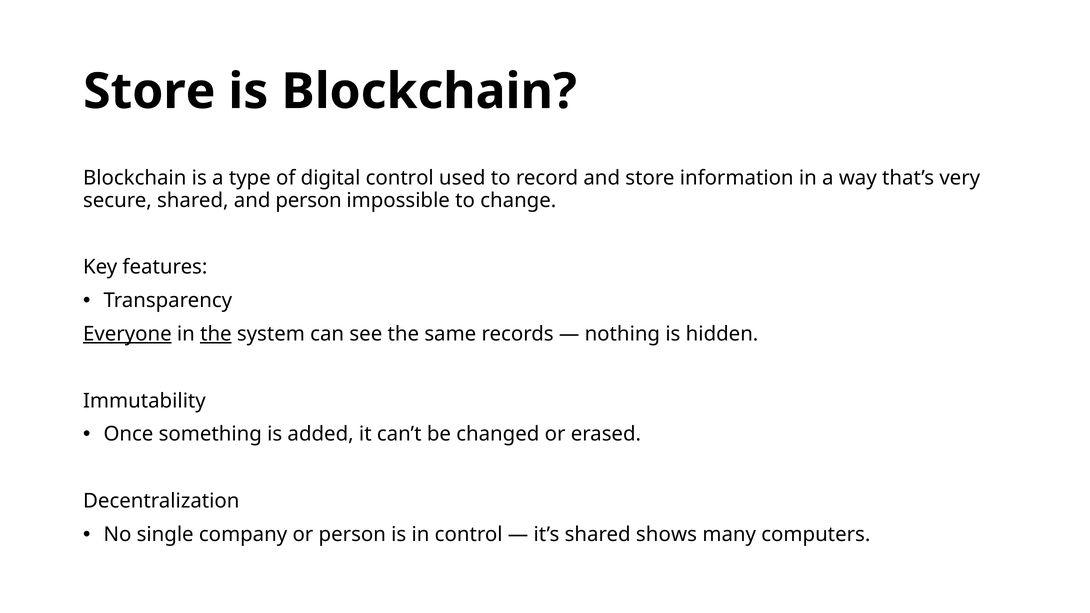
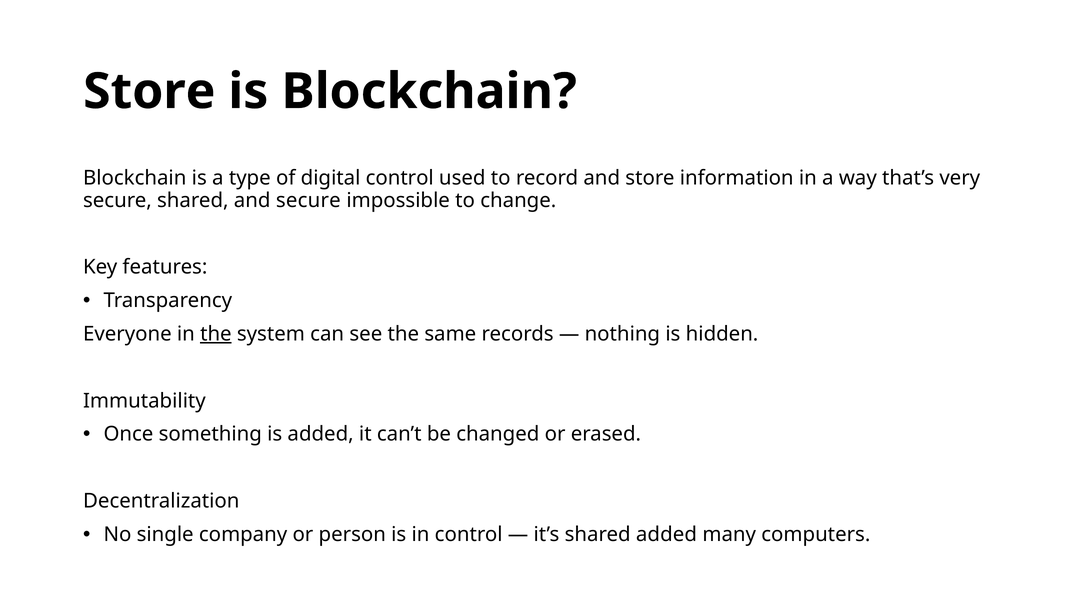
and person: person -> secure
Everyone underline: present -> none
shared shows: shows -> added
